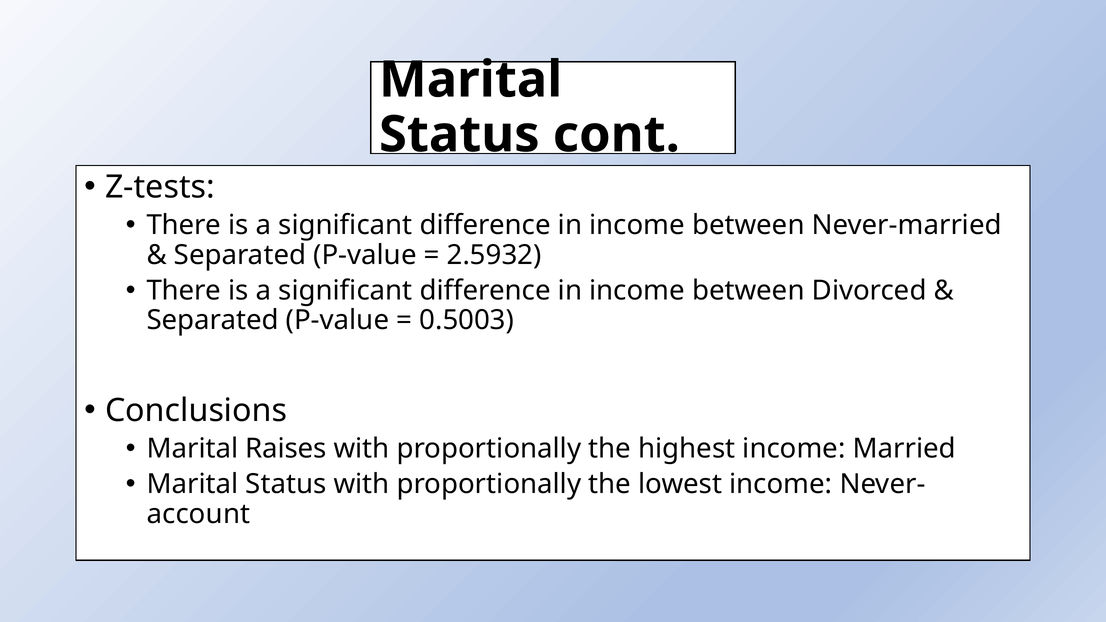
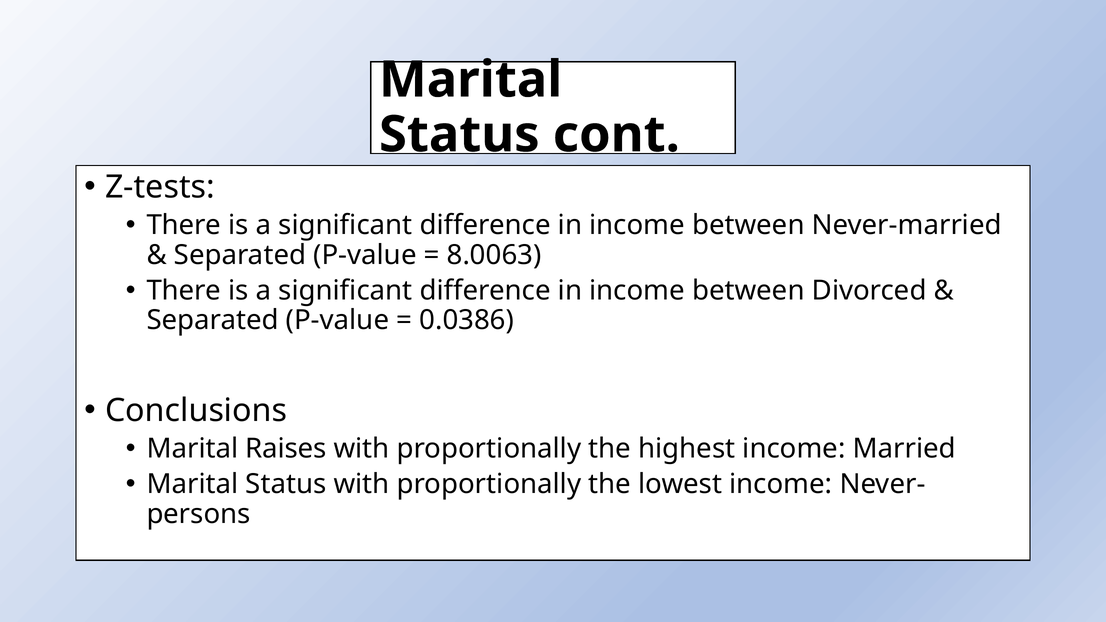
2.5932: 2.5932 -> 8.0063
0.5003: 0.5003 -> 0.0386
account: account -> persons
